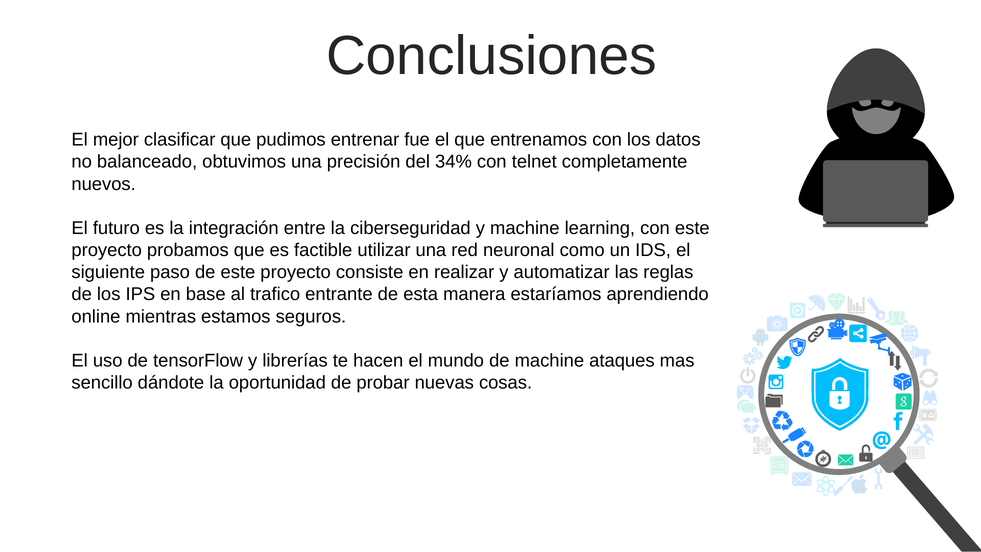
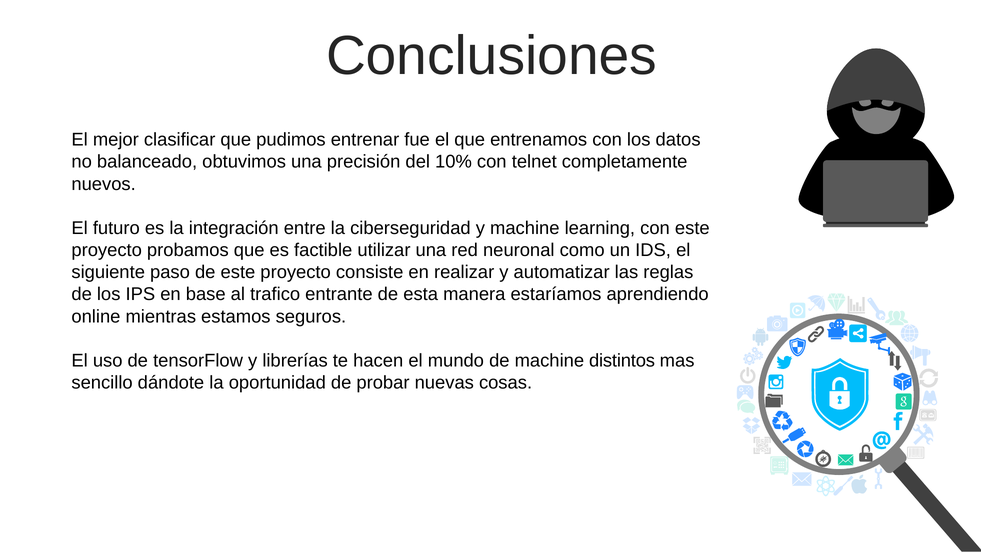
34%: 34% -> 10%
ataques: ataques -> distintos
